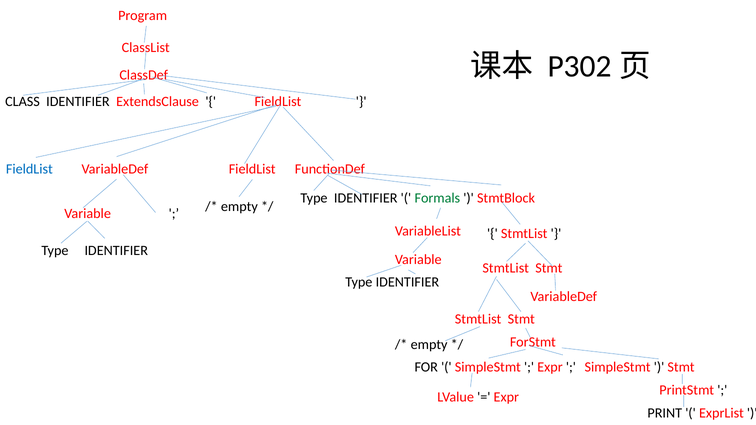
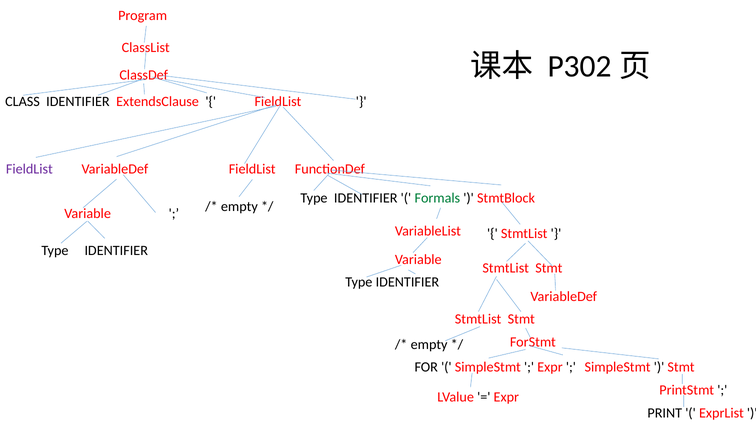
FieldList at (29, 169) colour: blue -> purple
